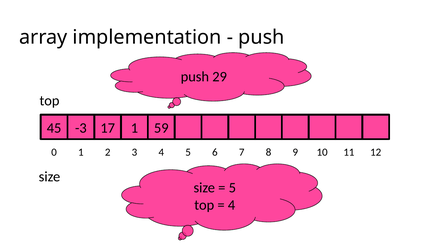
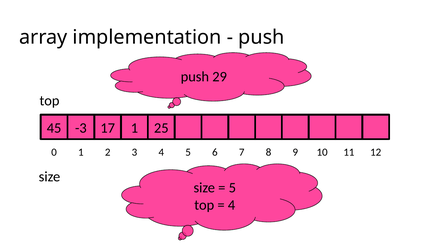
59: 59 -> 25
